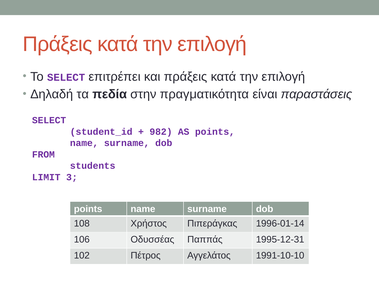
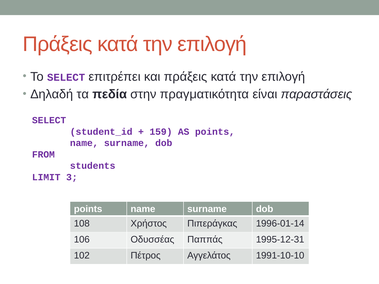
982: 982 -> 159
